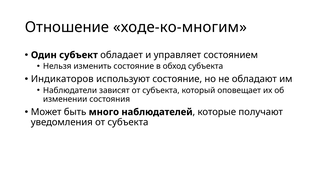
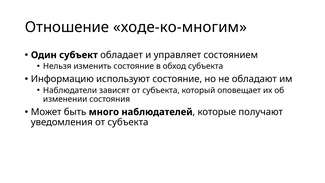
Индикаторов: Индикаторов -> Информацию
